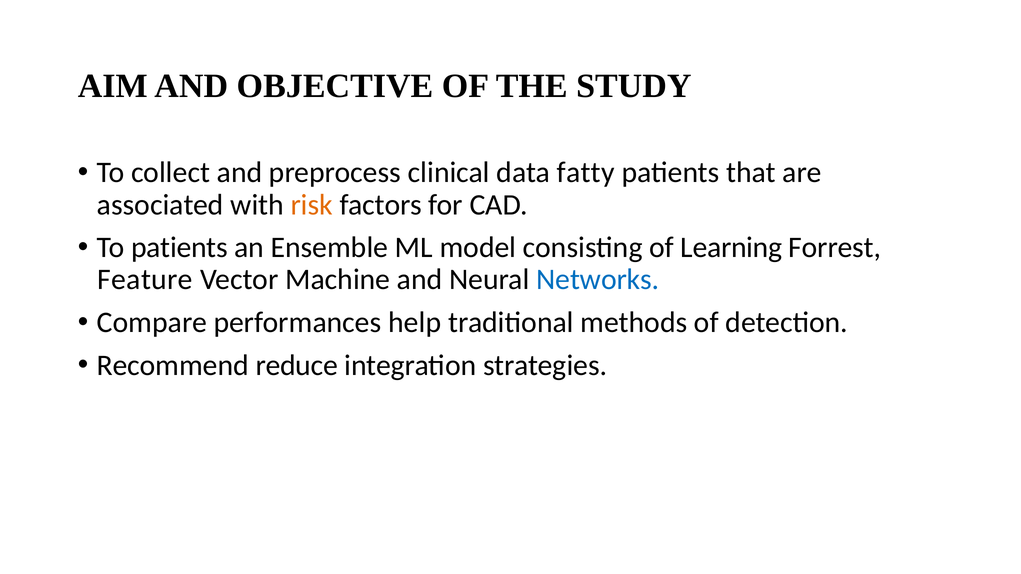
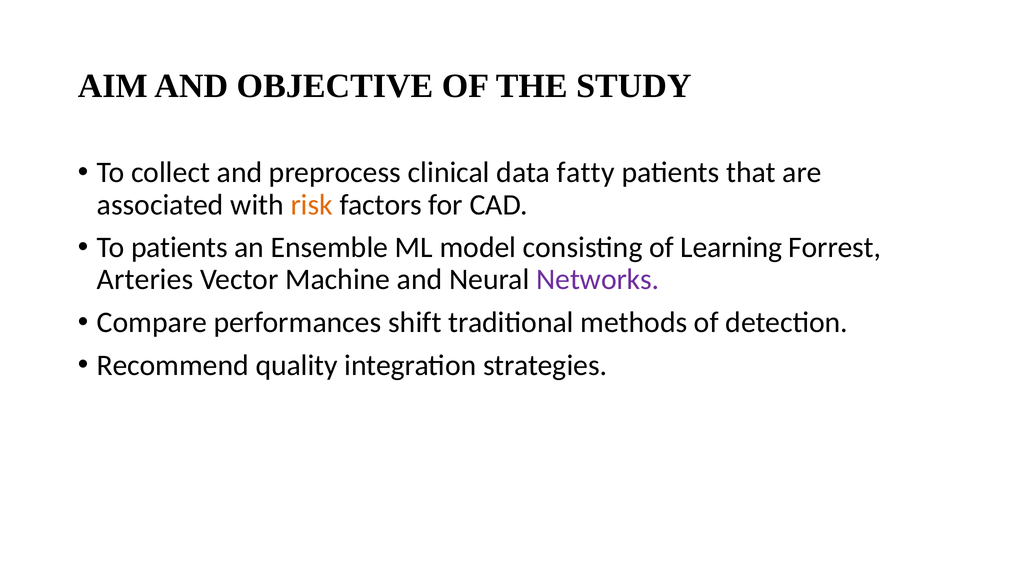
Feature: Feature -> Arteries
Networks colour: blue -> purple
help: help -> shift
reduce: reduce -> quality
